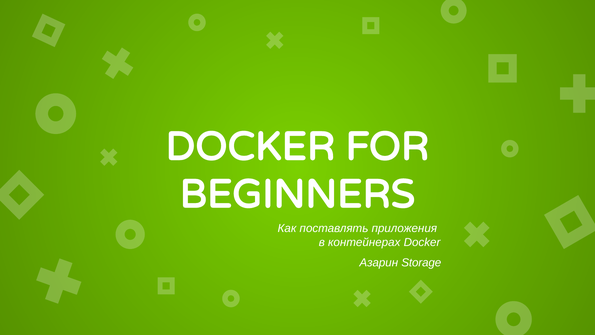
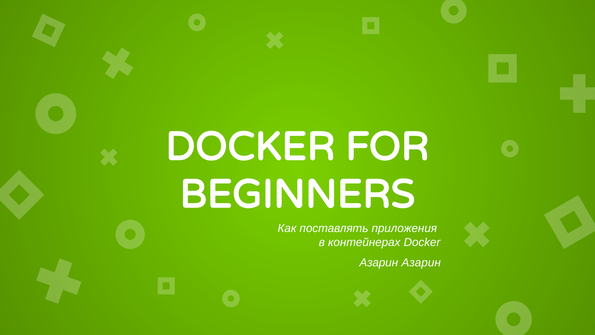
Азарин Storage: Storage -> Азарин
